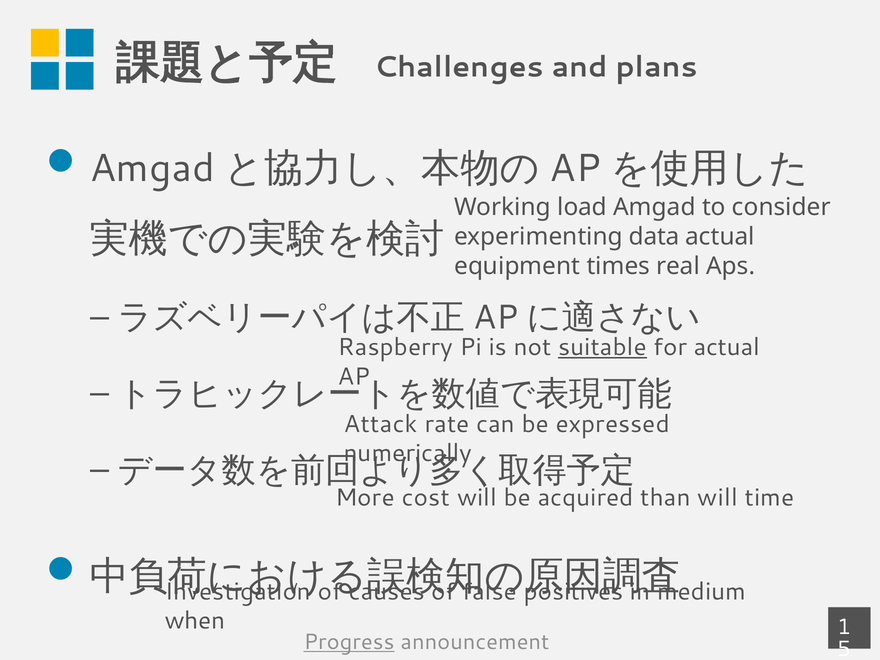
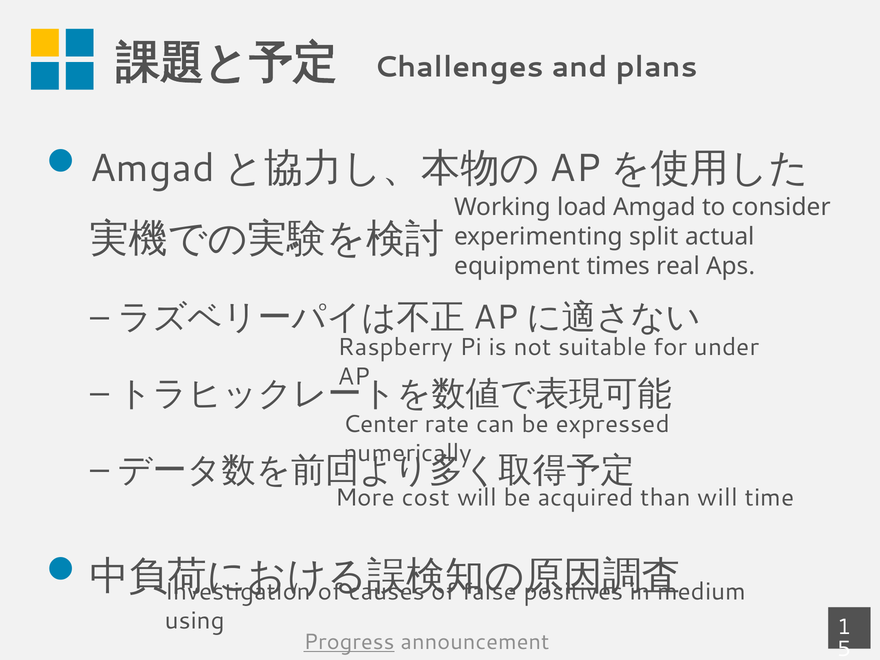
data: data -> split
suitable underline: present -> none
for actual: actual -> under
Attack: Attack -> Center
when: when -> using
